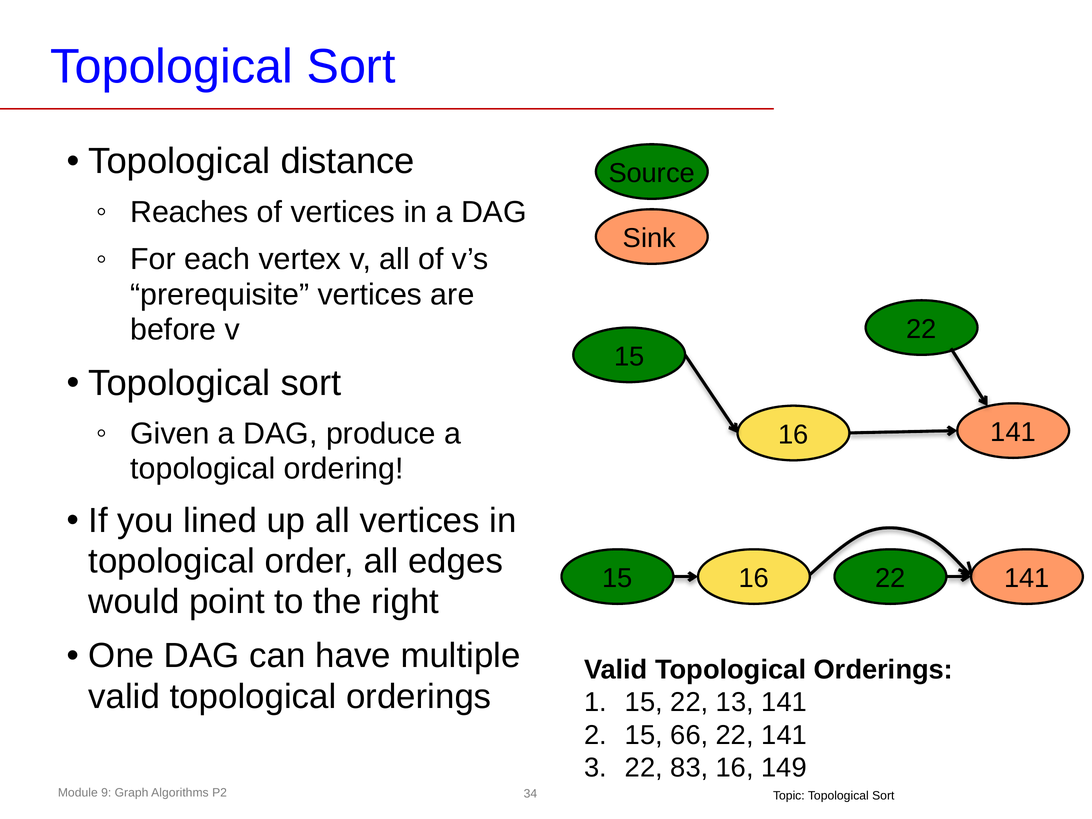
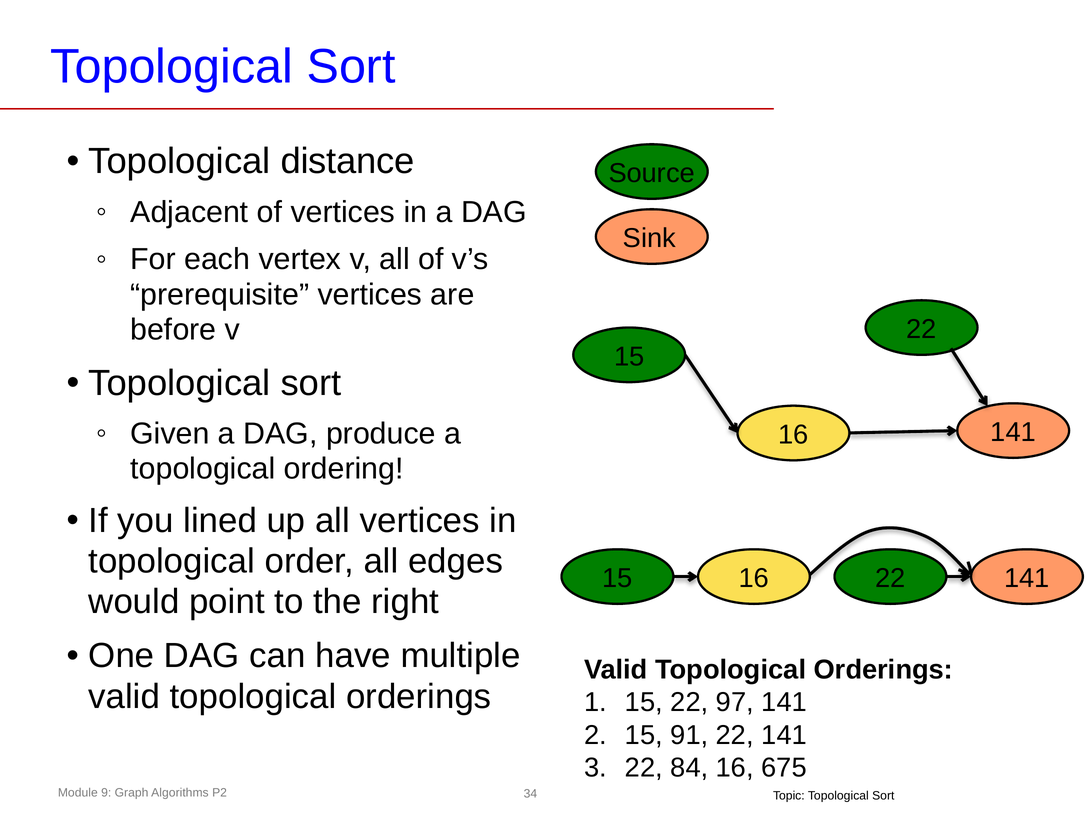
Reaches: Reaches -> Adjacent
13: 13 -> 97
66: 66 -> 91
83: 83 -> 84
149: 149 -> 675
